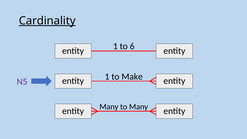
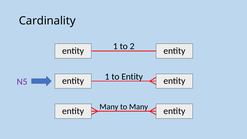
Cardinality underline: present -> none
6: 6 -> 2
to Make: Make -> Entity
